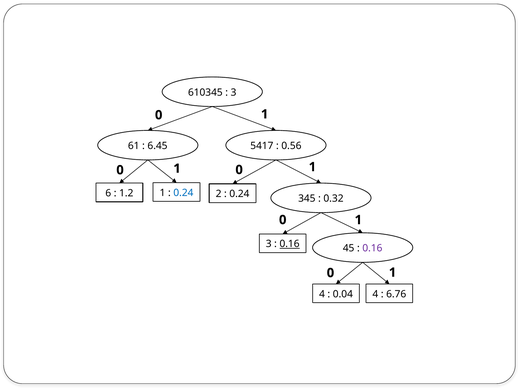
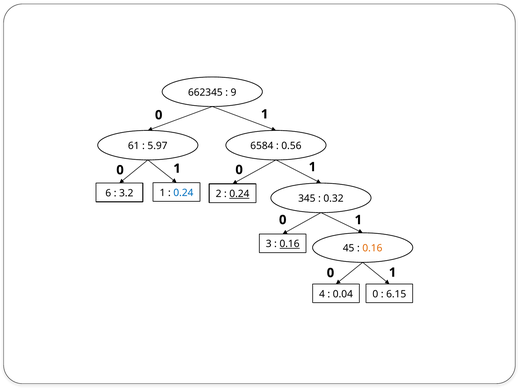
610345: 610345 -> 662345
3 at (233, 92): 3 -> 9
6.45: 6.45 -> 5.97
5417: 5417 -> 6584
1.2: 1.2 -> 3.2
0.24 at (239, 194) underline: none -> present
0.16 at (372, 248) colour: purple -> orange
0.04 4: 4 -> 0
6.76: 6.76 -> 6.15
